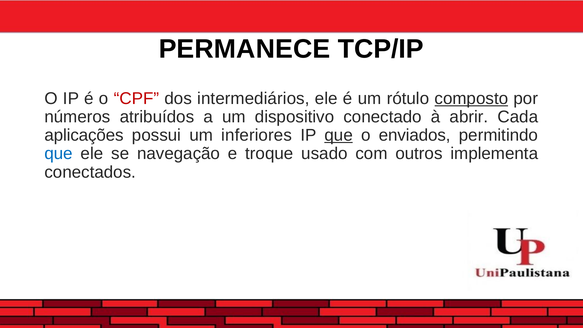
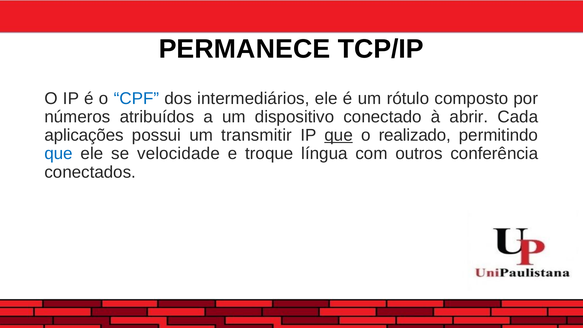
CPF colour: red -> blue
composto underline: present -> none
inferiores: inferiores -> transmitir
enviados: enviados -> realizado
navegação: navegação -> velocidade
usado: usado -> língua
implementa: implementa -> conferência
